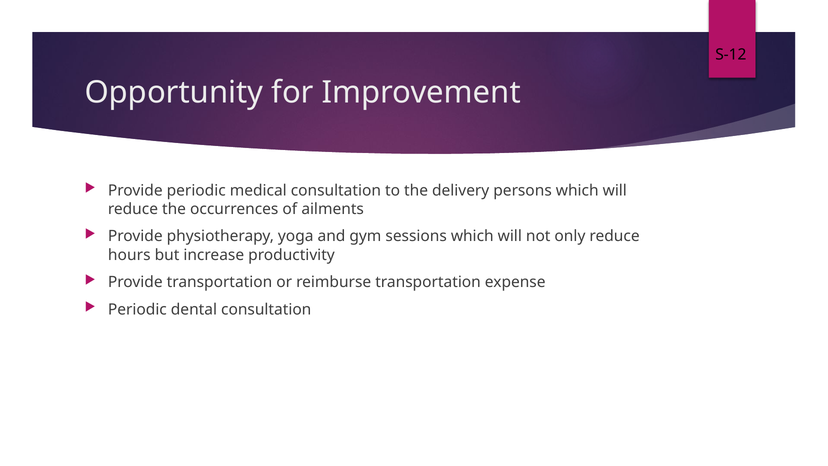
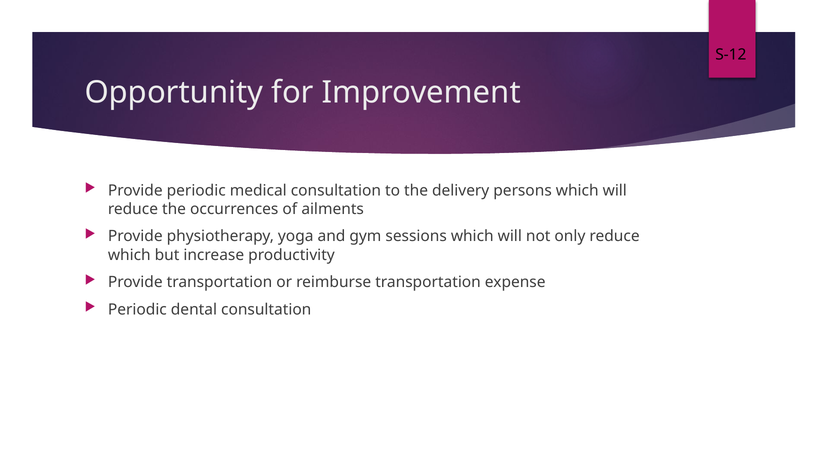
hours at (129, 255): hours -> which
